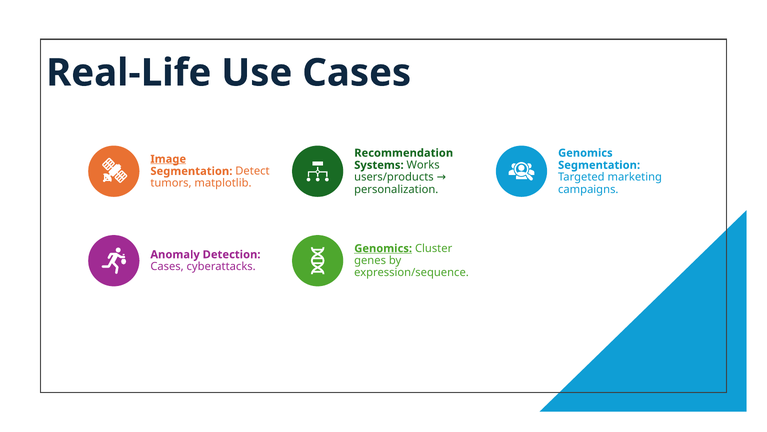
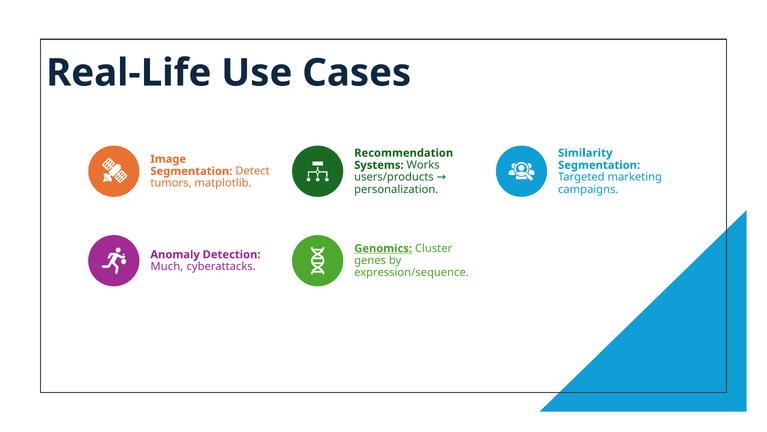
Genomics at (585, 153): Genomics -> Similarity
Image underline: present -> none
Cases at (167, 266): Cases -> Much
